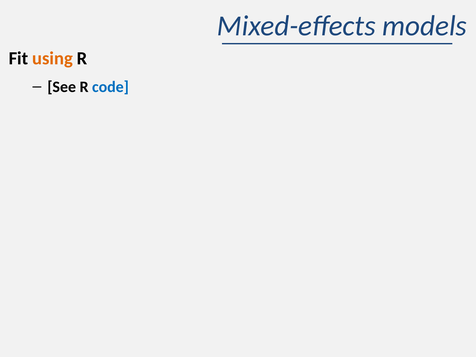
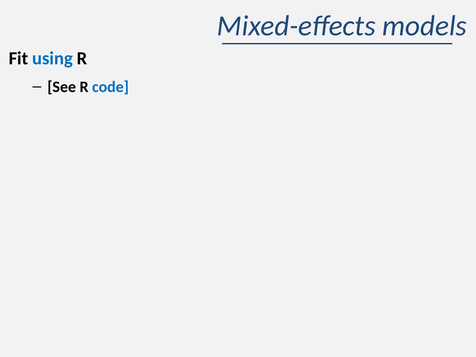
using colour: orange -> blue
